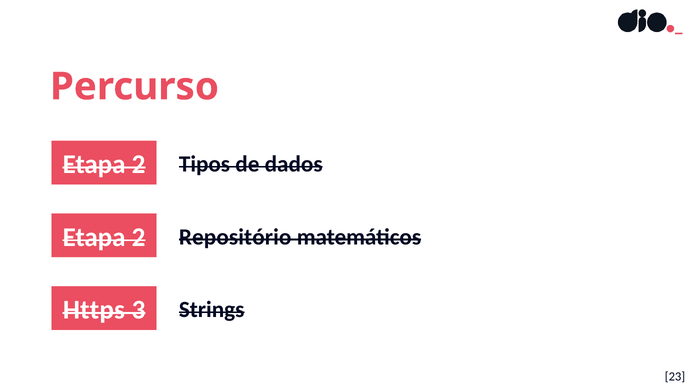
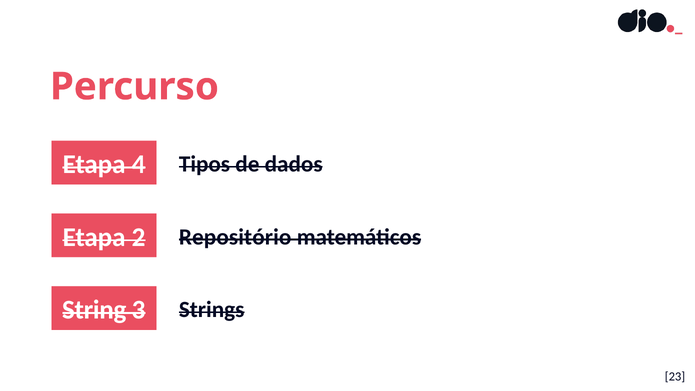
2 at (139, 165): 2 -> 4
Https: Https -> String
